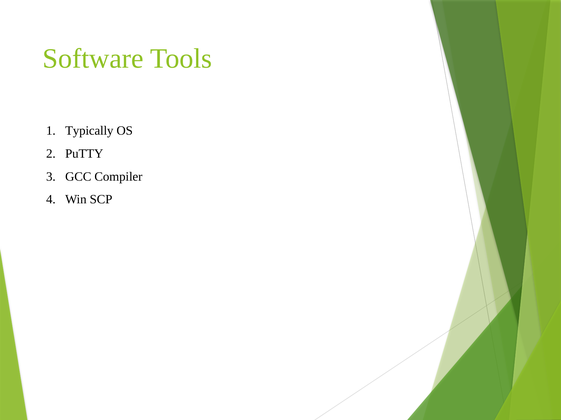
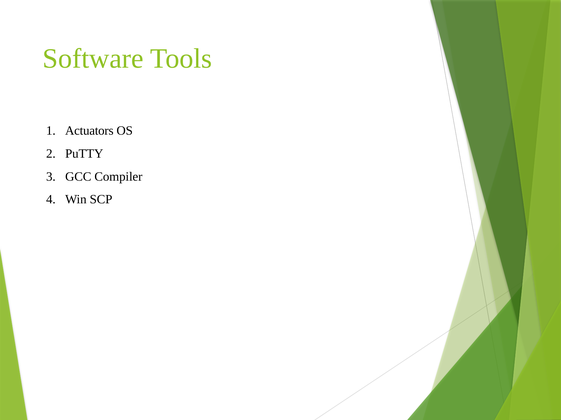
Typically: Typically -> Actuators
